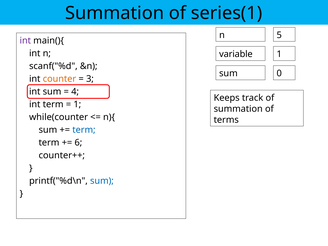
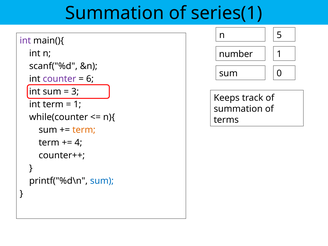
variable: variable -> number
counter colour: orange -> purple
3: 3 -> 6
4: 4 -> 3
term at (84, 130) colour: blue -> orange
6: 6 -> 4
